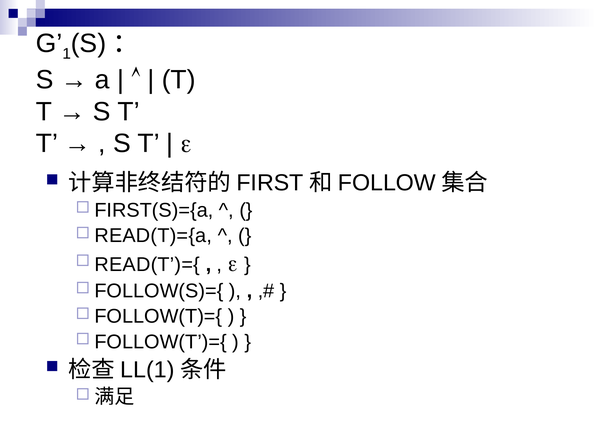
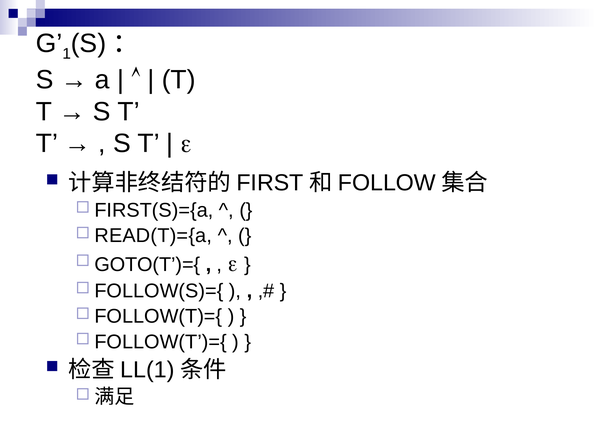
READ(T’)={: READ(T’)={ -> GOTO(T’)={
